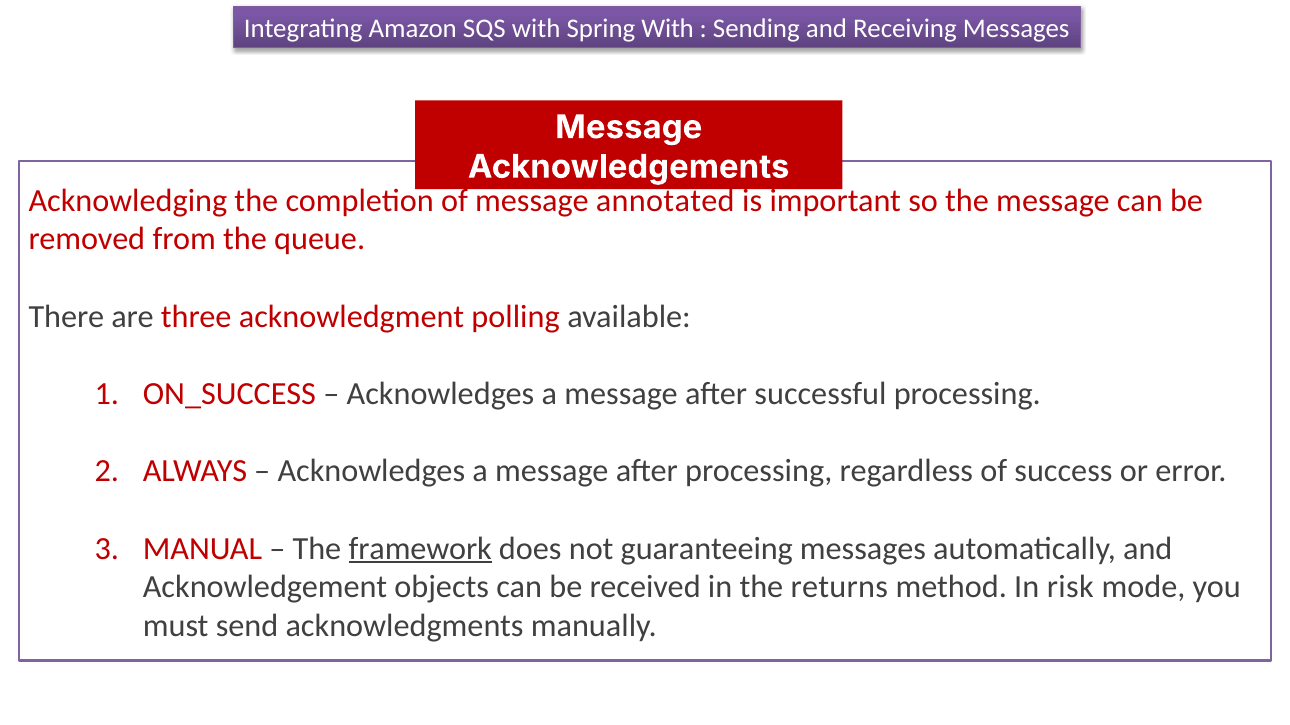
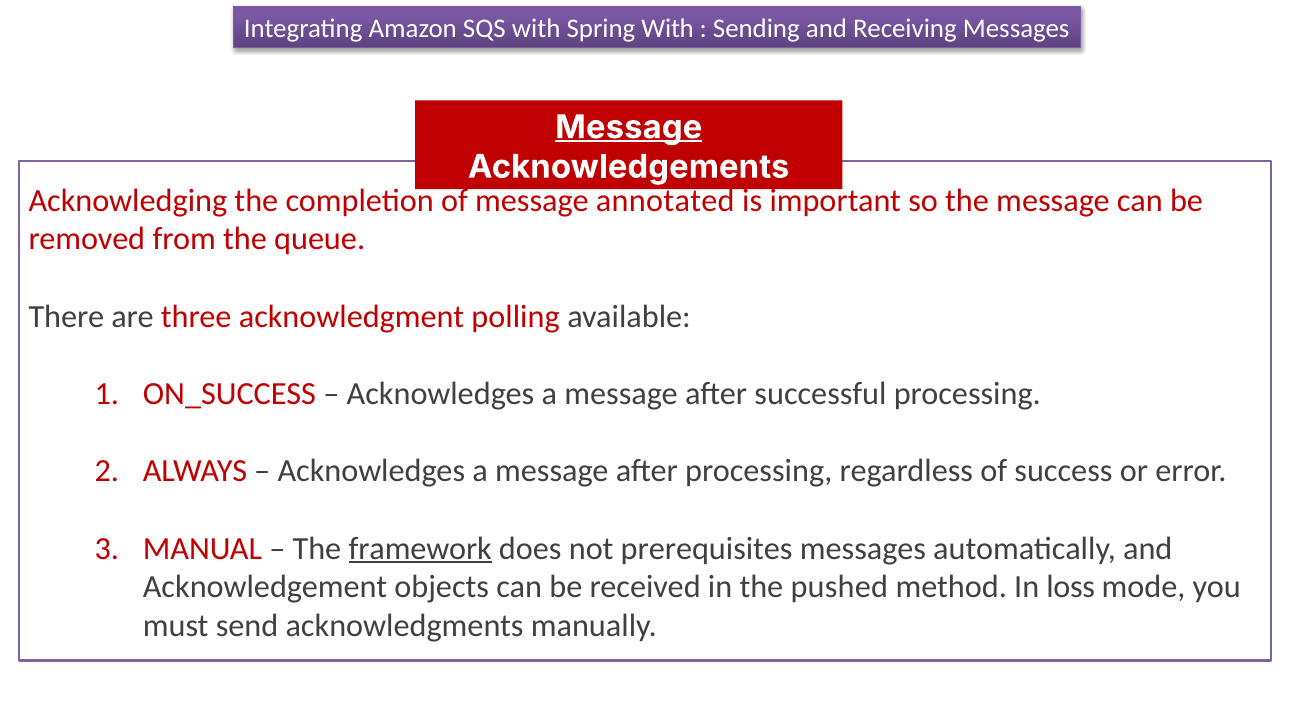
Message at (629, 127) underline: none -> present
guaranteeing: guaranteeing -> prerequisites
returns: returns -> pushed
risk: risk -> loss
